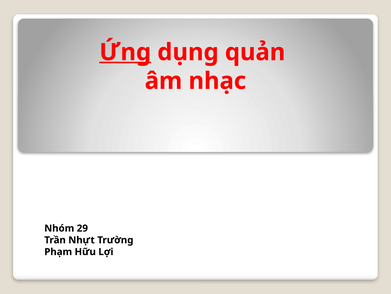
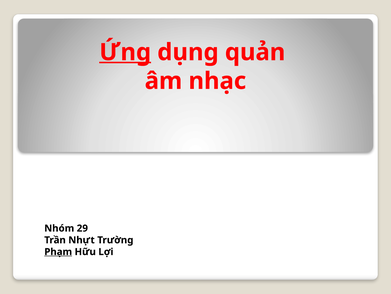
Phạm underline: none -> present
